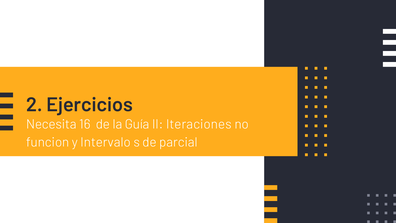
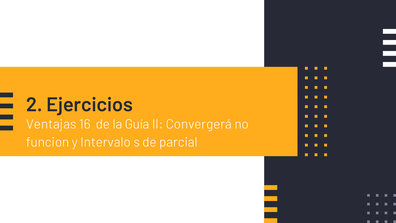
Necesita: Necesita -> Ventajas
Iteraciones: Iteraciones -> Convergerá
